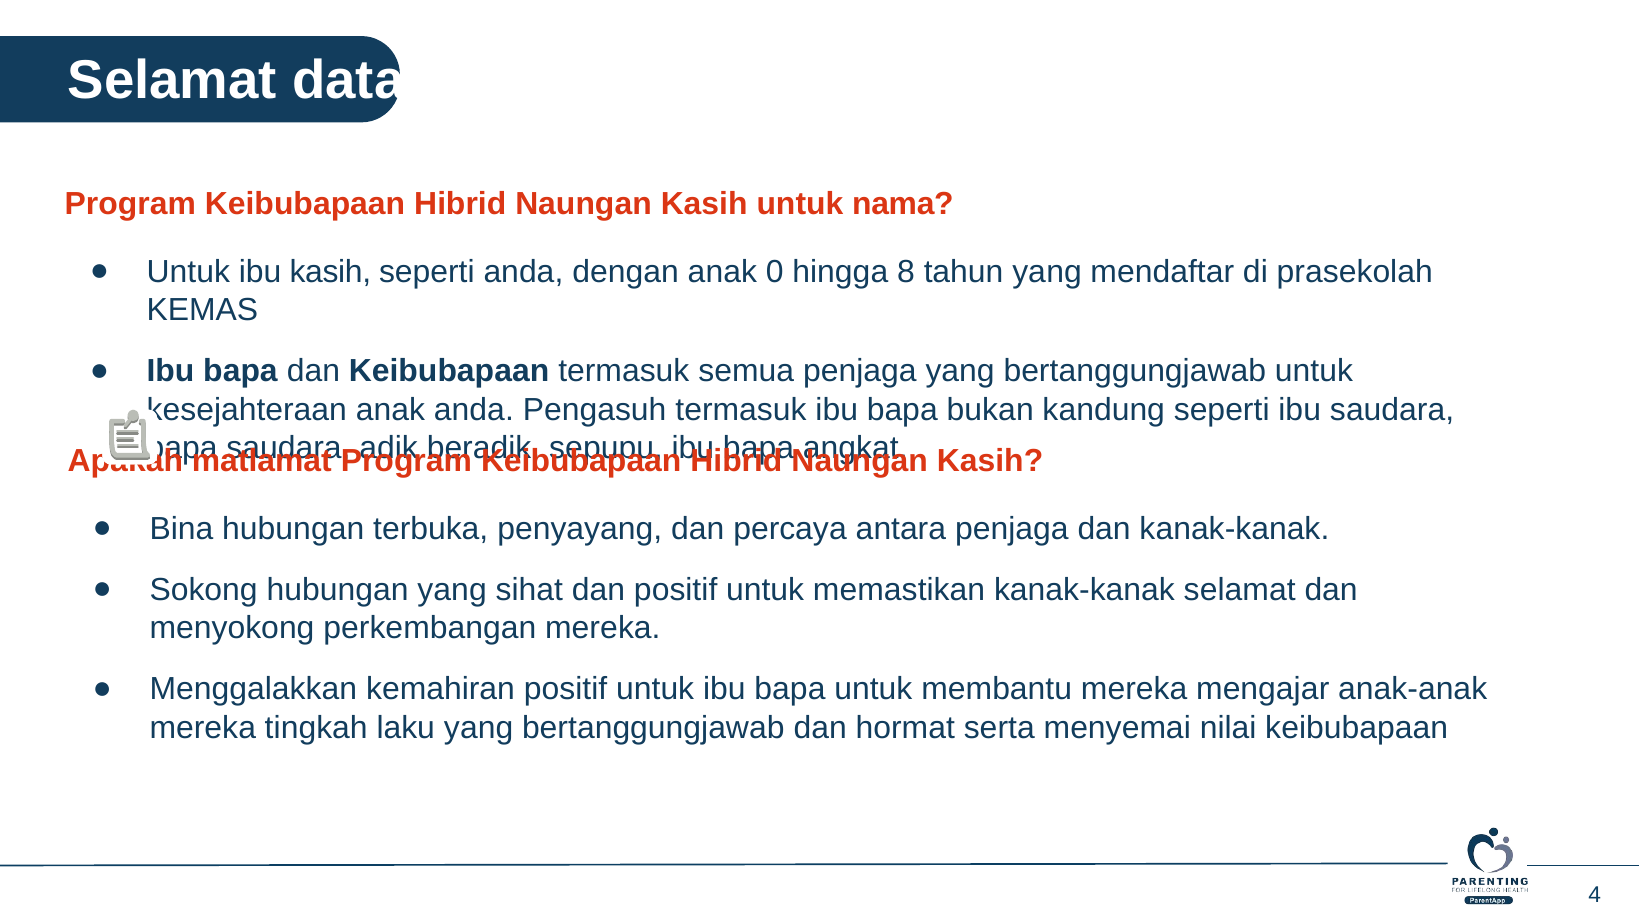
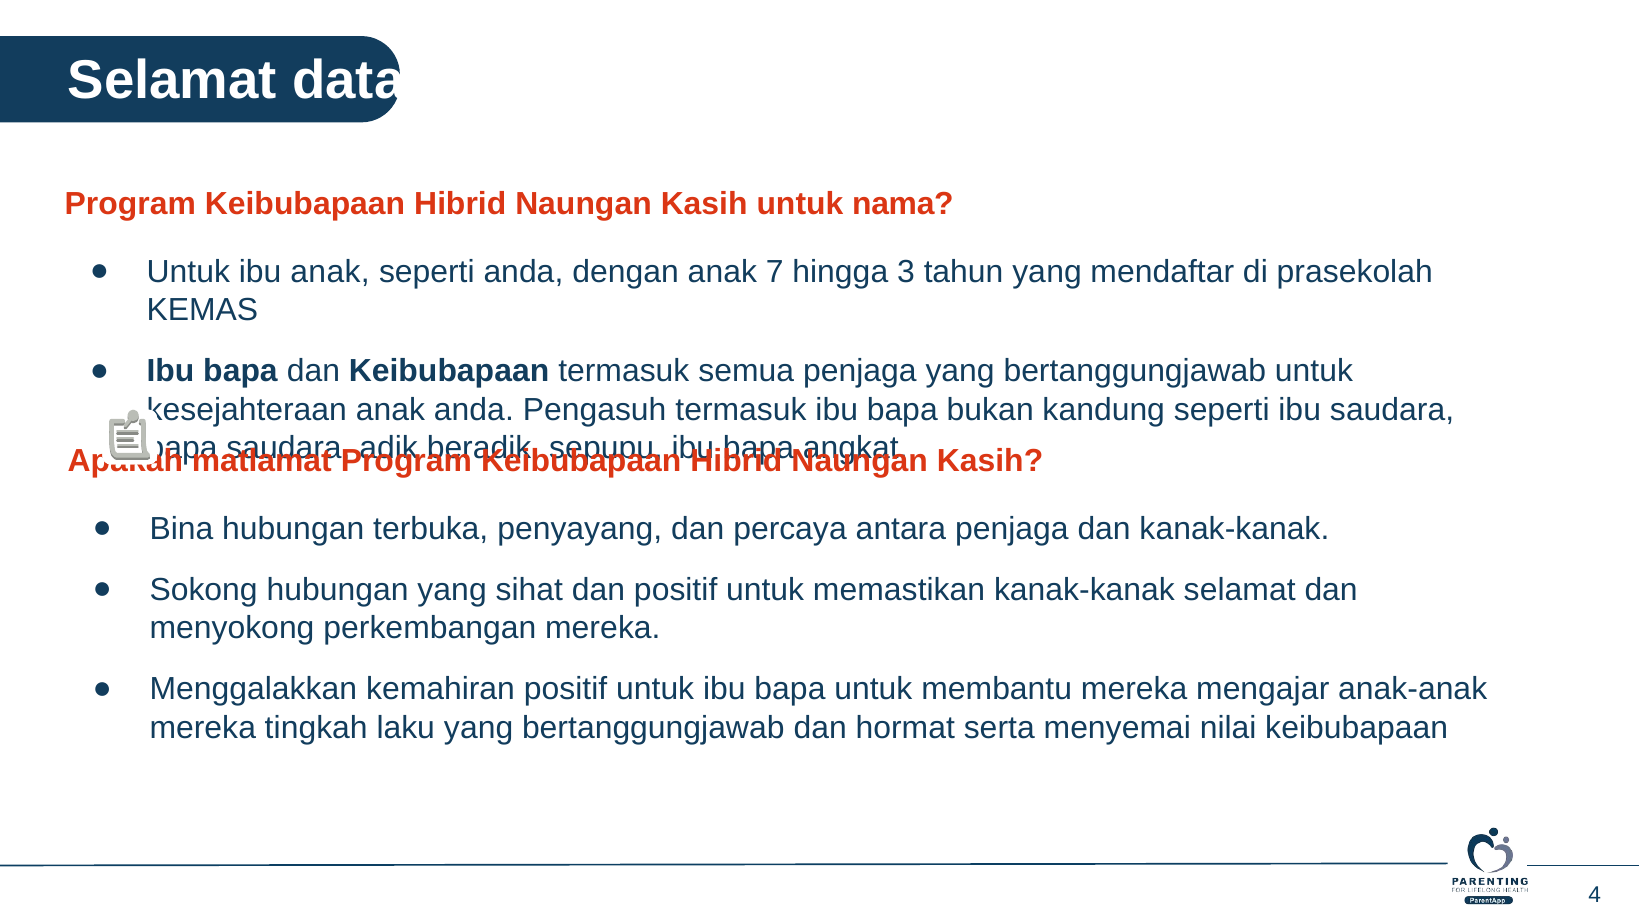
ibu kasih: kasih -> anak
0: 0 -> 7
8: 8 -> 3
